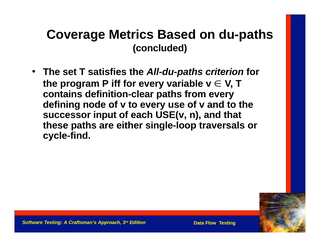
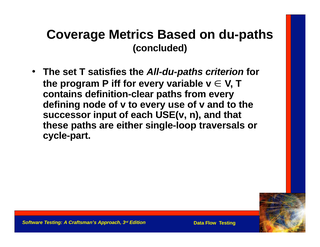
cycle-find: cycle-find -> cycle-part
